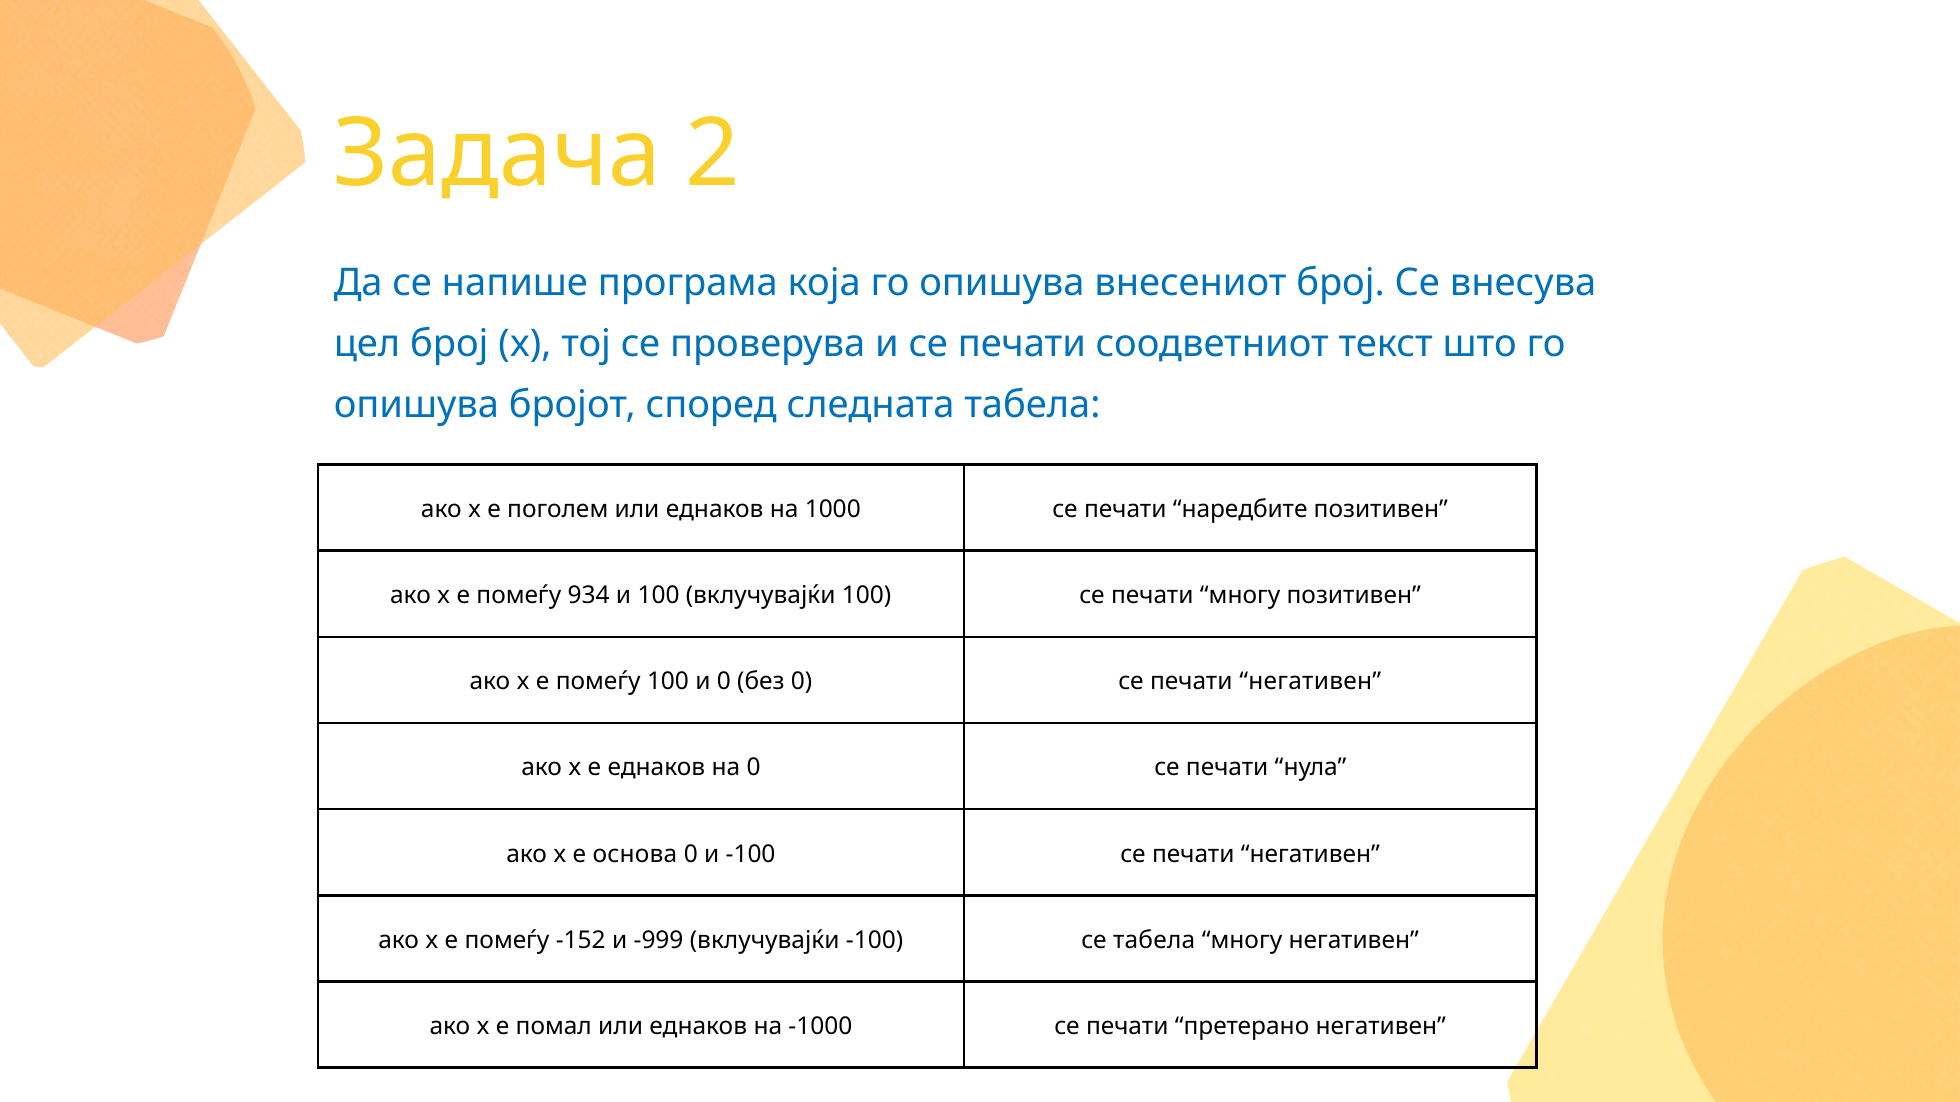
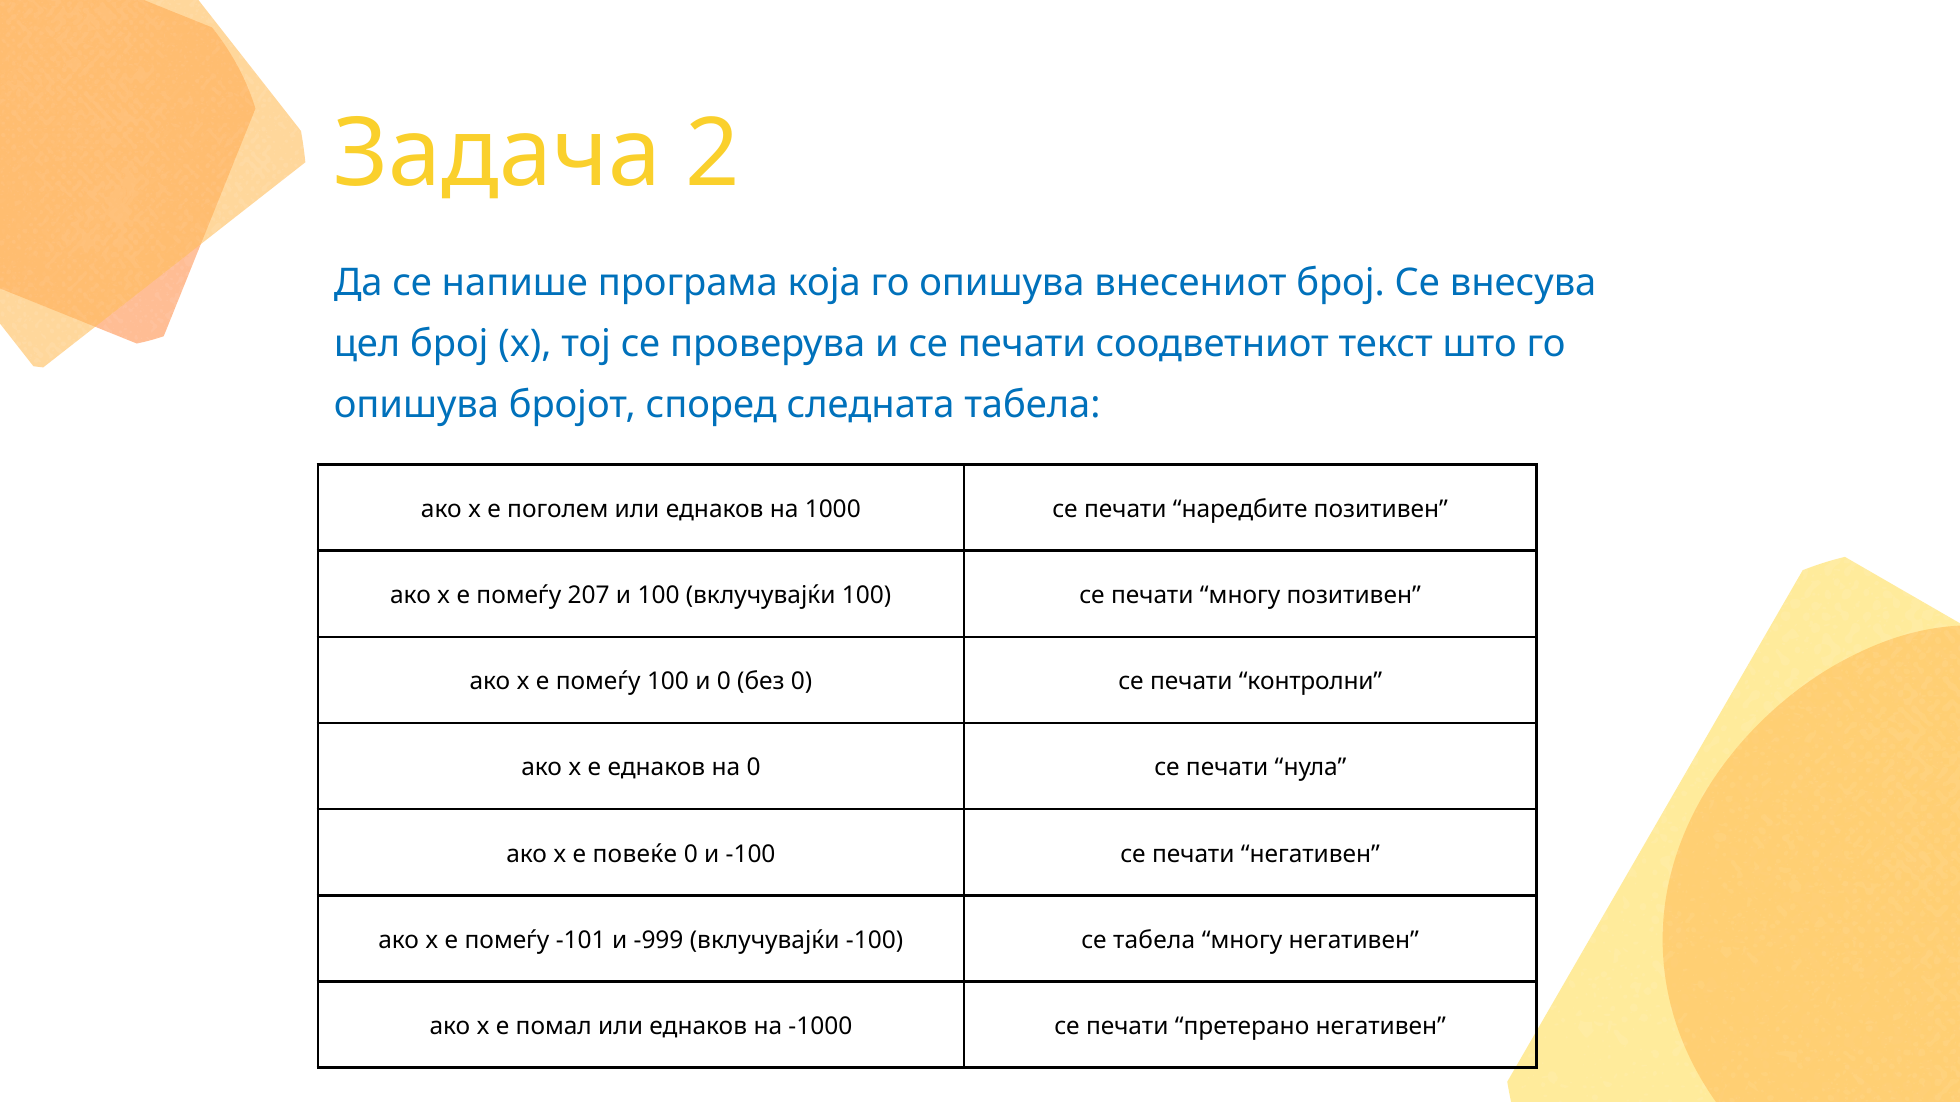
934: 934 -> 207
0 се печати негативен: негативен -> контролни
основа: основа -> повеќе
-152: -152 -> -101
